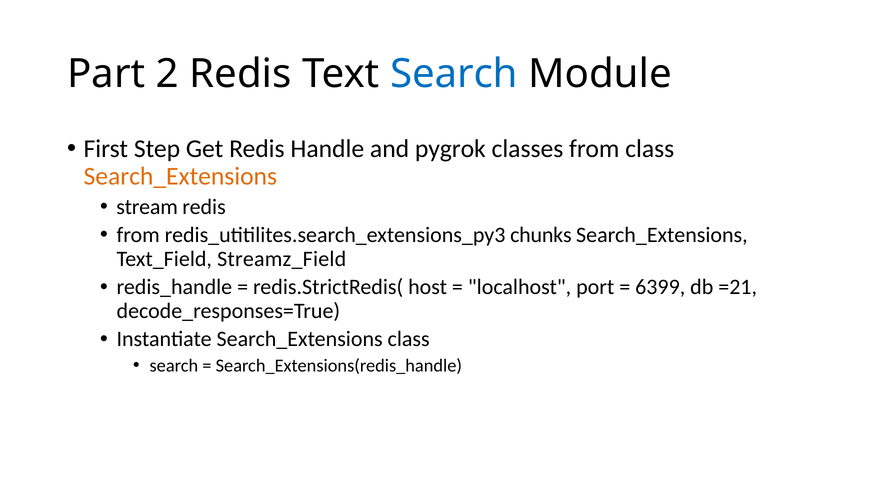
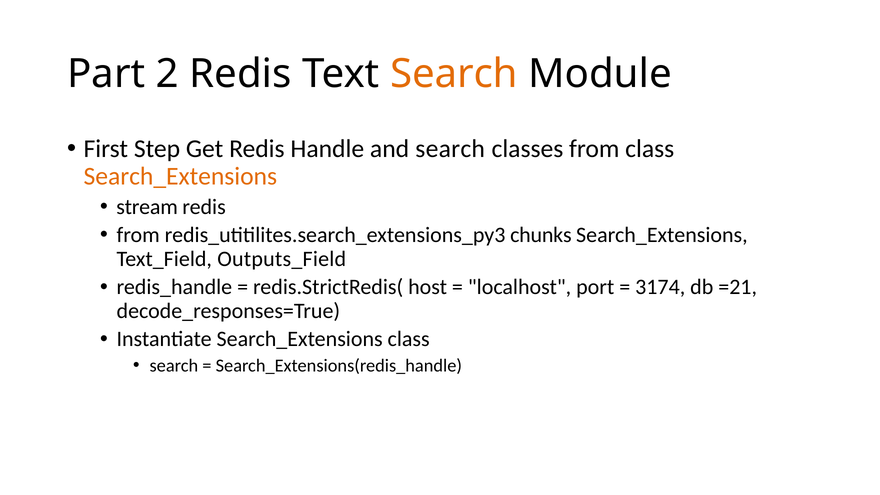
Search at (454, 74) colour: blue -> orange
and pygrok: pygrok -> search
Streamz_Field: Streamz_Field -> Outputs_Field
6399: 6399 -> 3174
